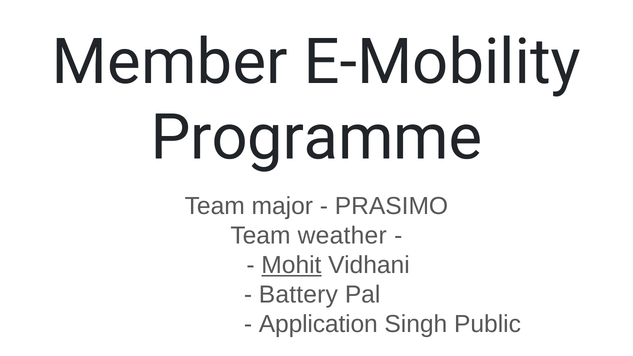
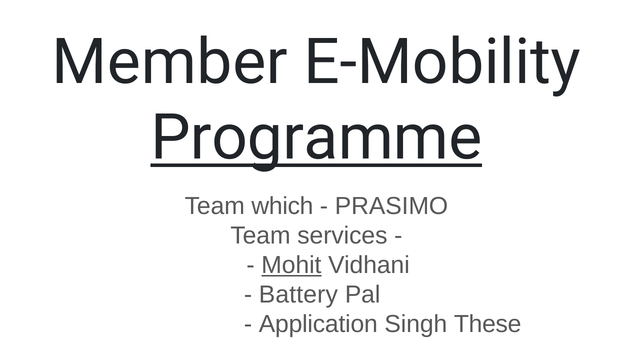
Programme underline: none -> present
major: major -> which
weather: weather -> services
Public: Public -> These
